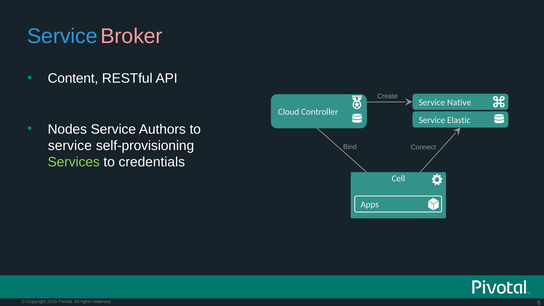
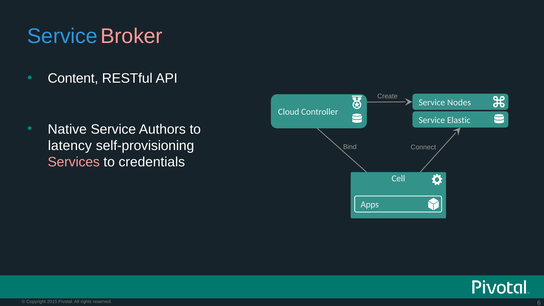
Native: Native -> Nodes
Nodes: Nodes -> Native
service at (70, 146): service -> latency
Services colour: light green -> pink
